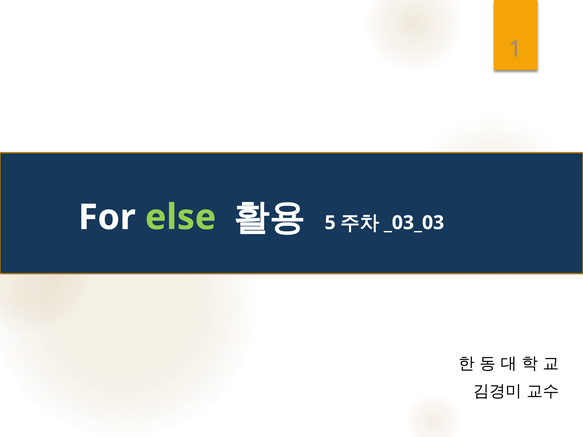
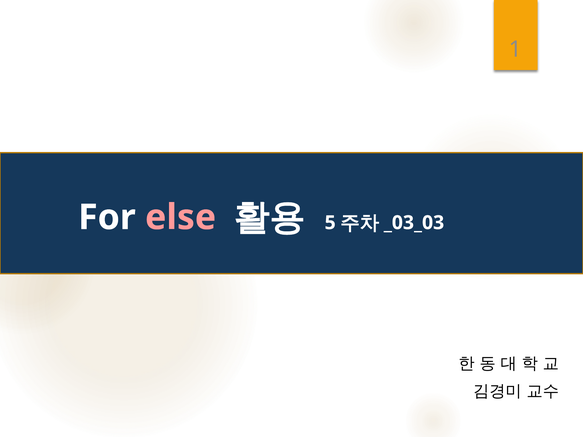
else colour: light green -> pink
